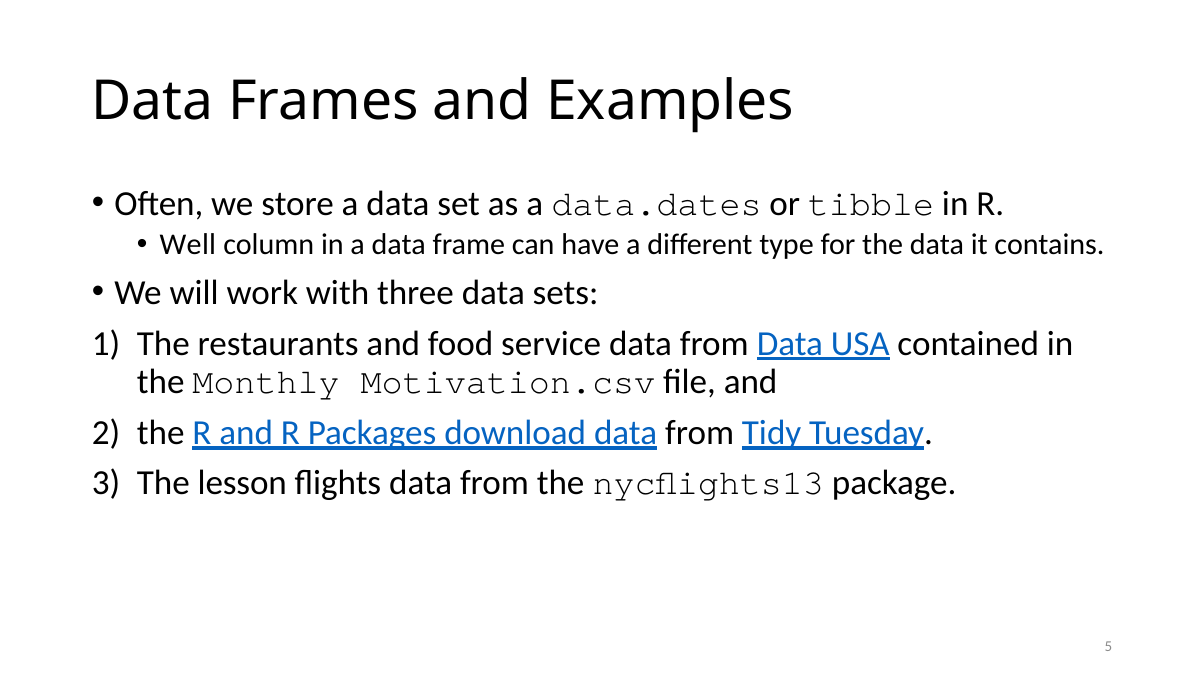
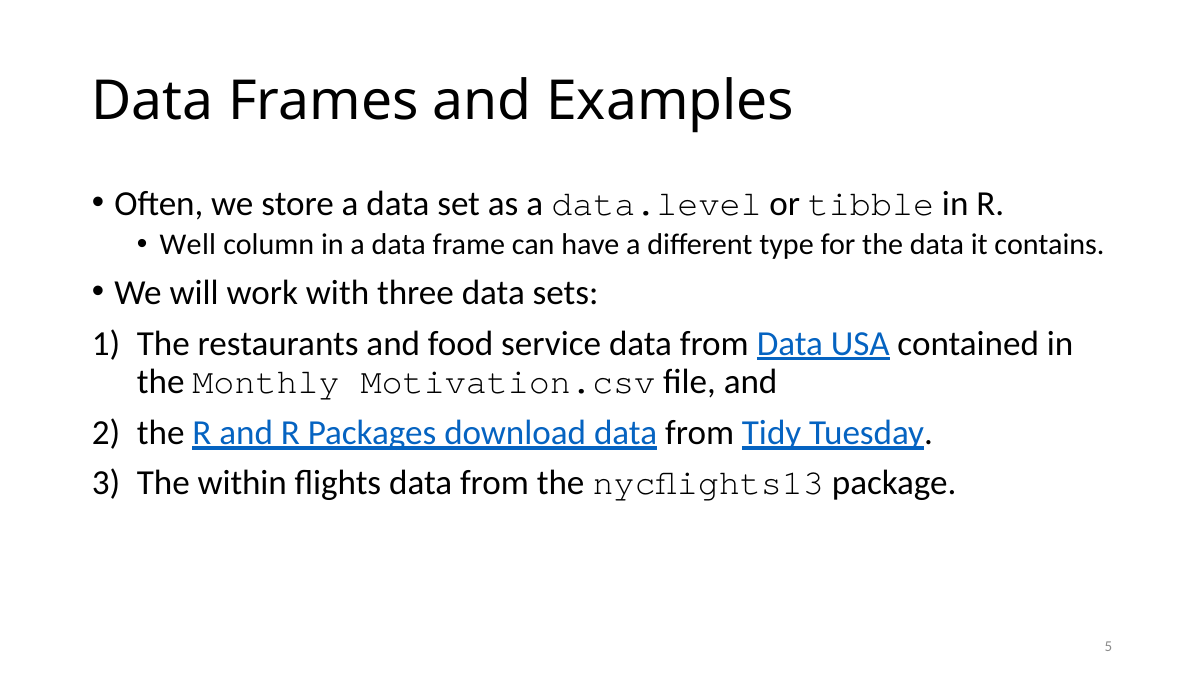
data.dates: data.dates -> data.level
lesson: lesson -> within
